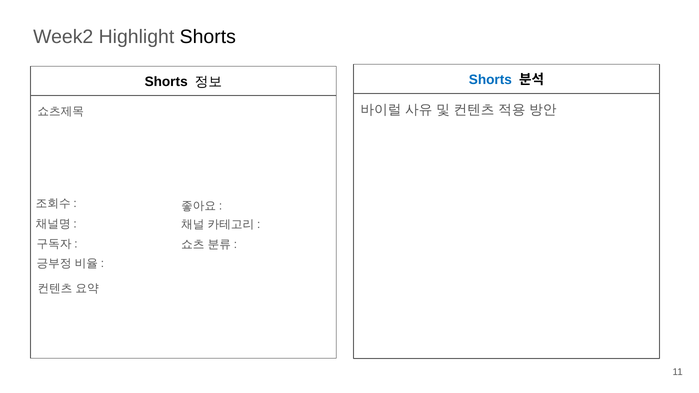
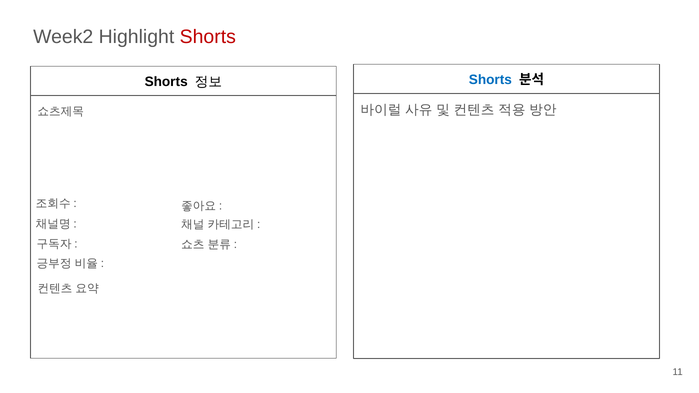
Shorts at (208, 37) colour: black -> red
